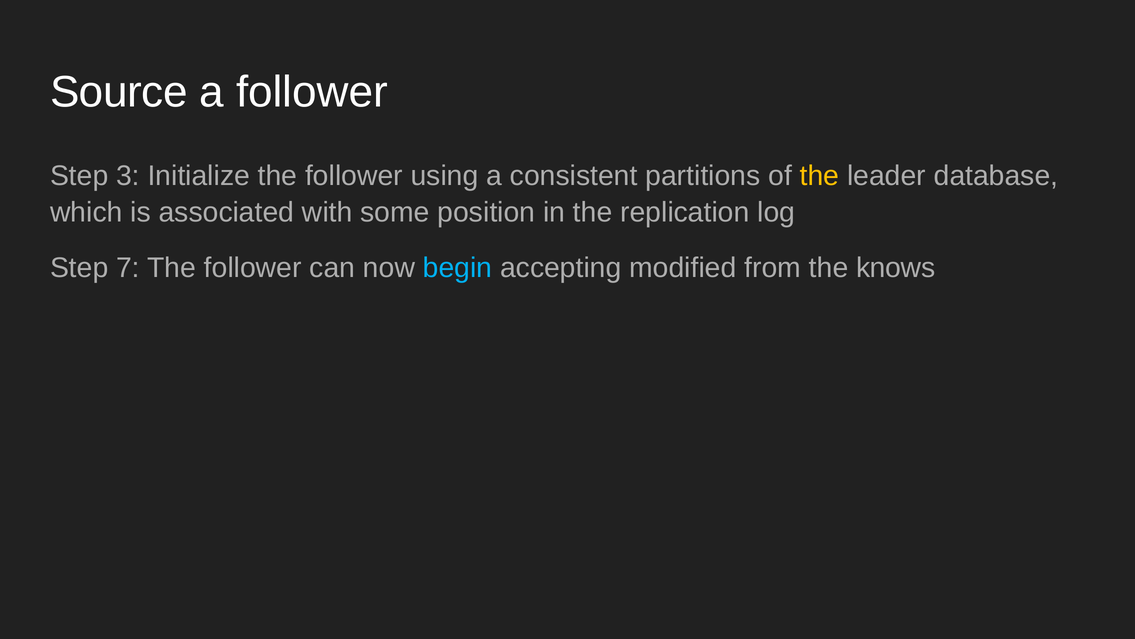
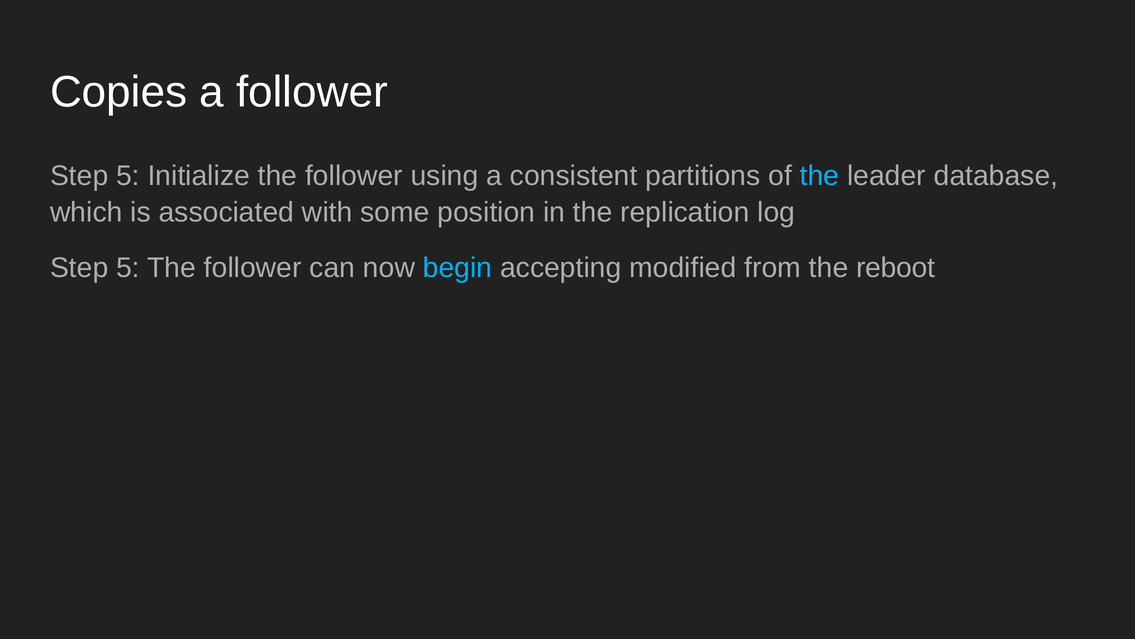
Source: Source -> Copies
3 at (128, 175): 3 -> 5
the at (819, 175) colour: yellow -> light blue
7 at (128, 267): 7 -> 5
knows: knows -> reboot
